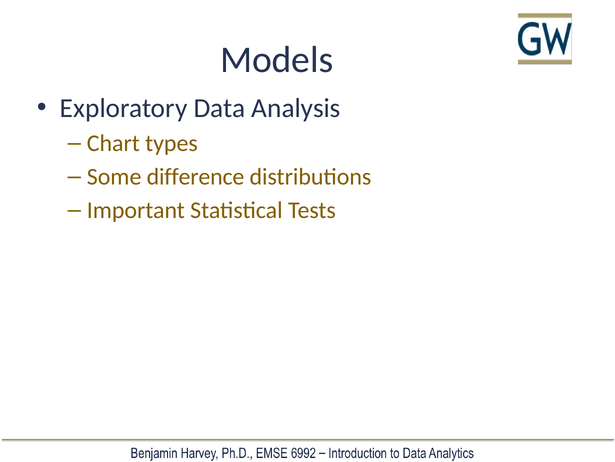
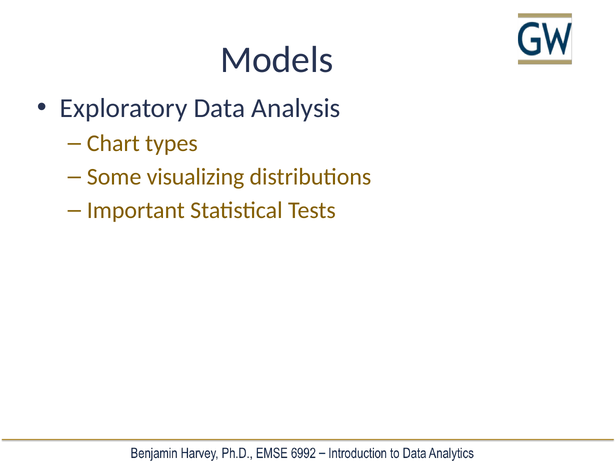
difference: difference -> visualizing
